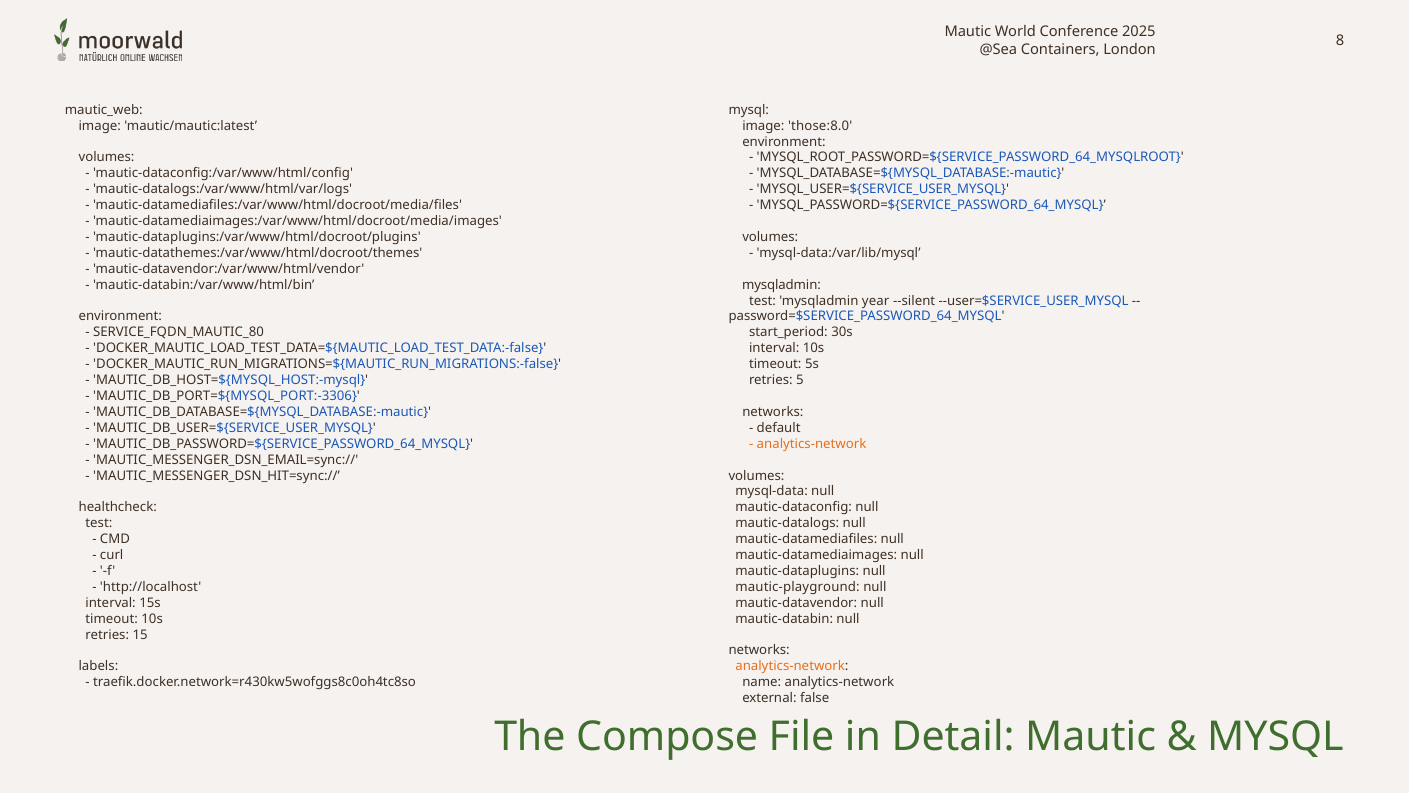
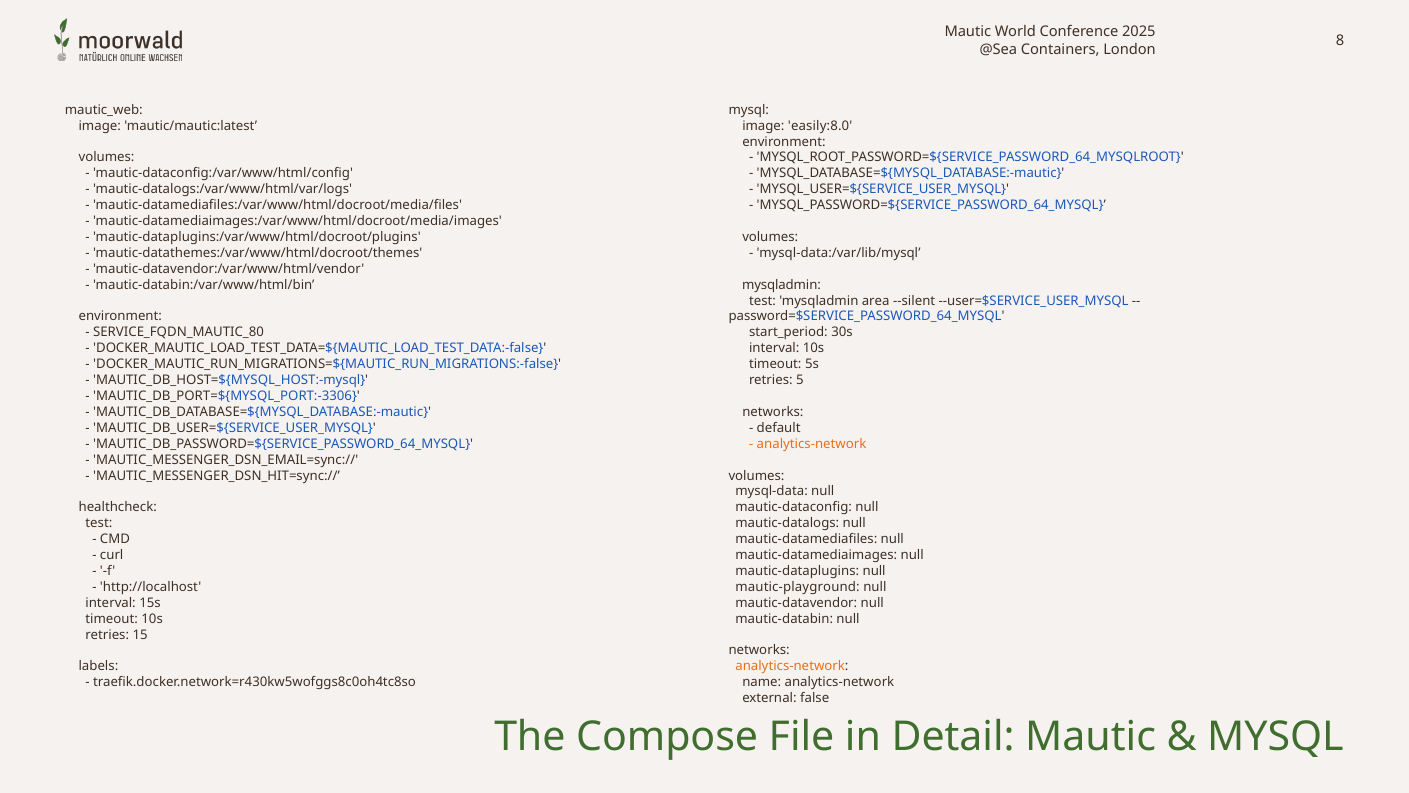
those:8.0: those:8.0 -> easily:8.0
year: year -> area
